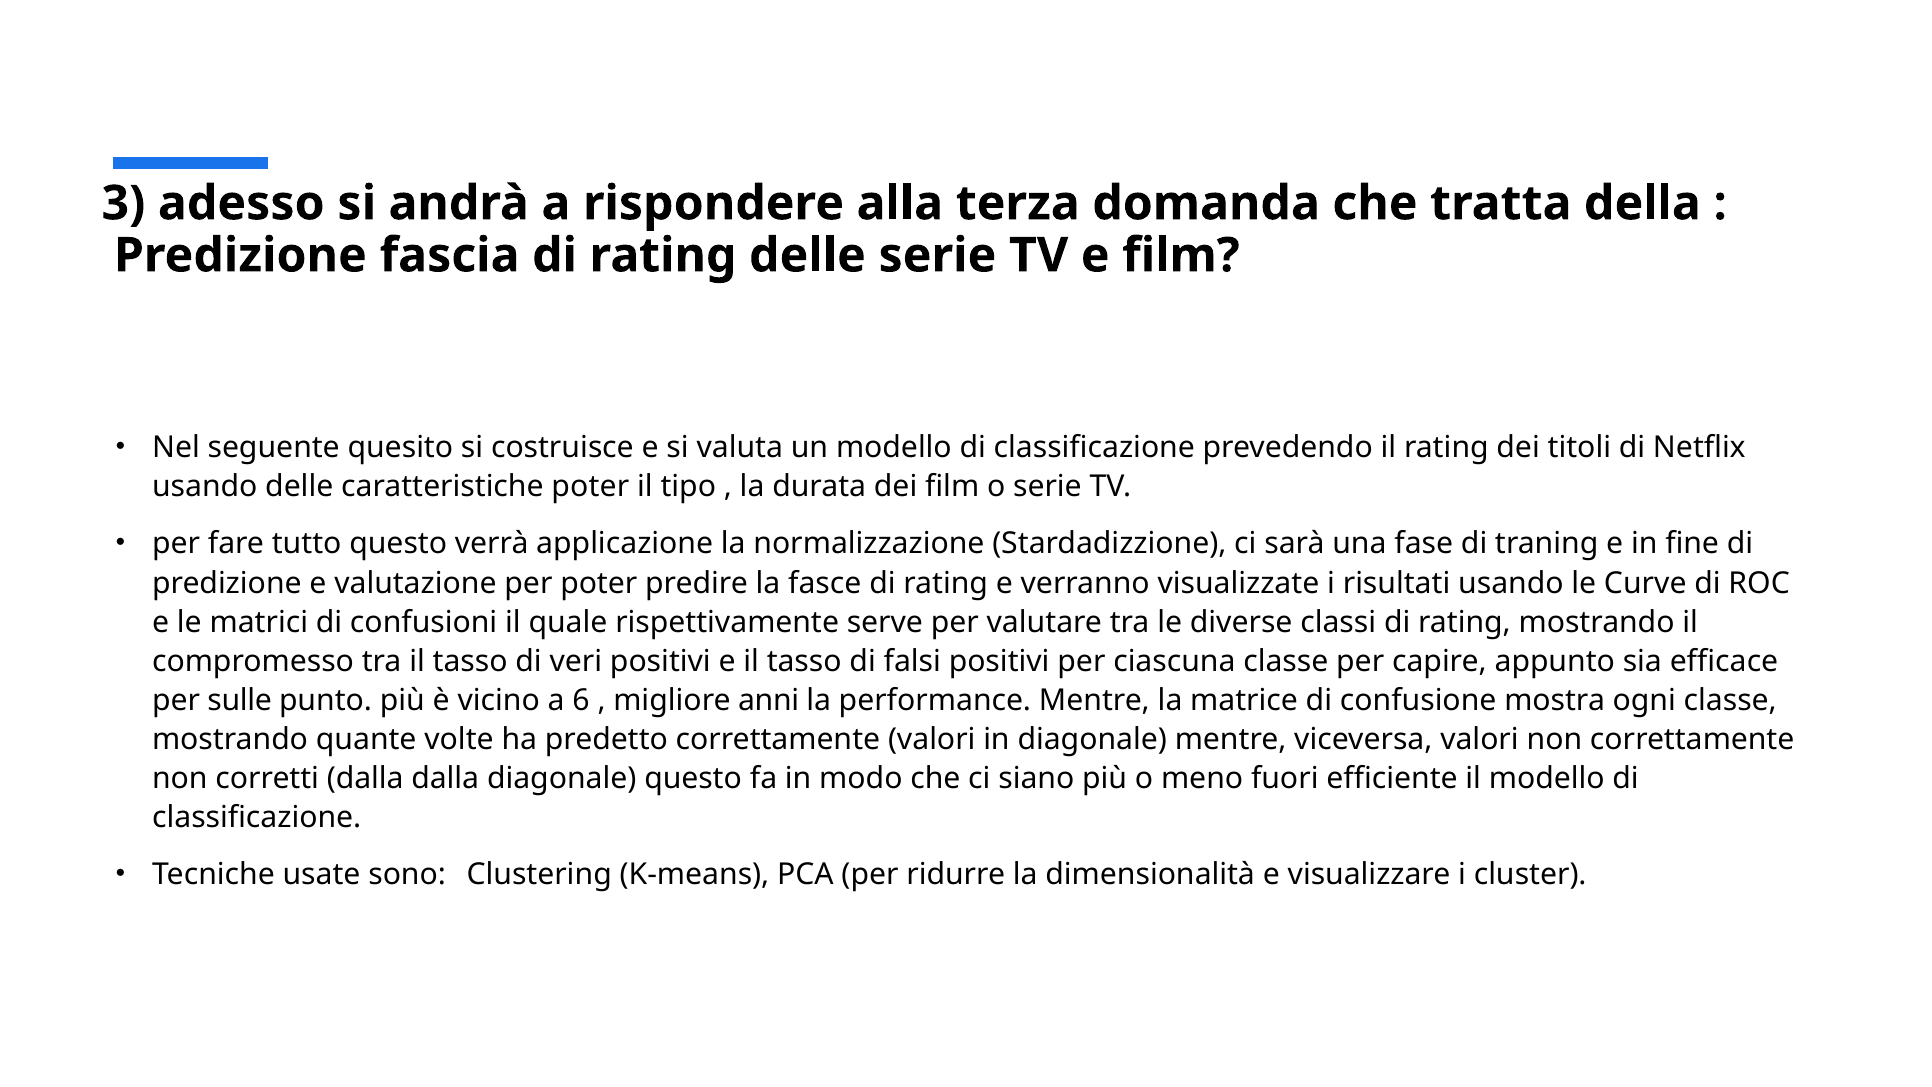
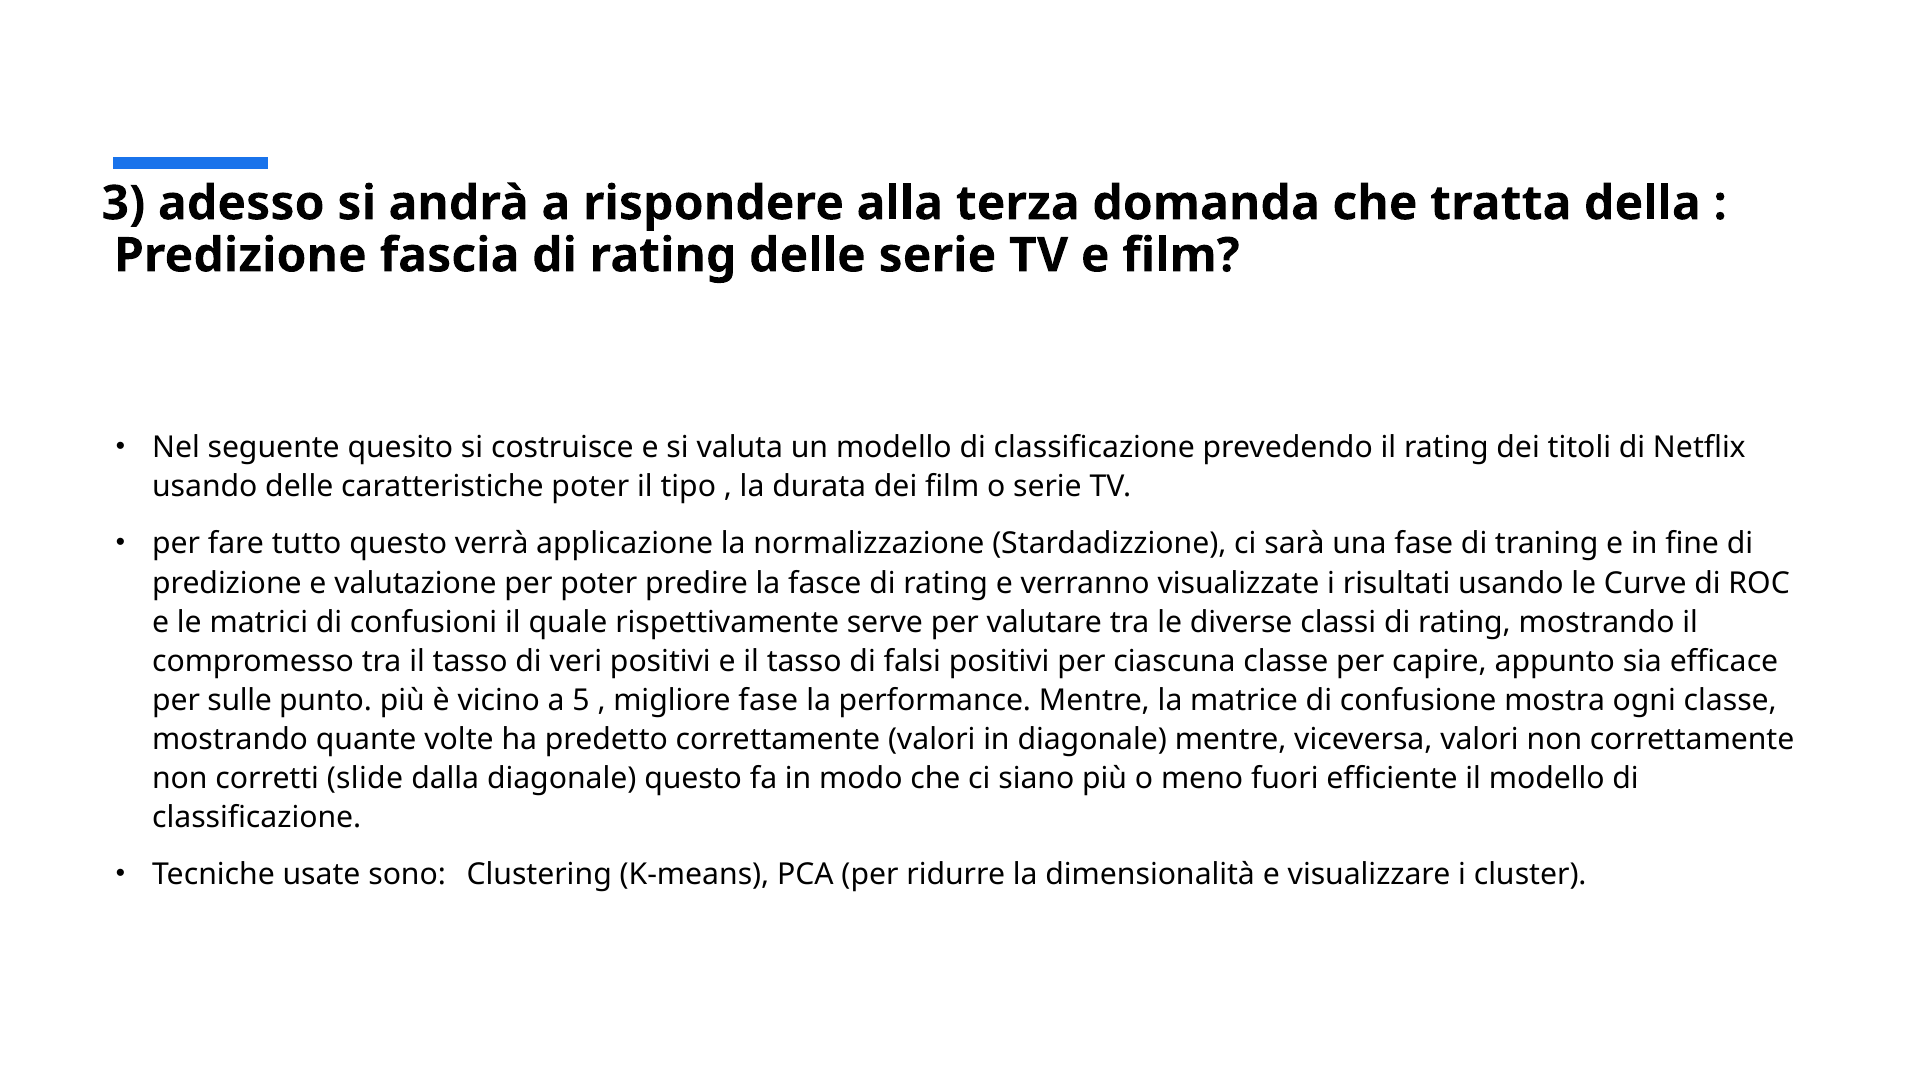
6: 6 -> 5
migliore anni: anni -> fase
corretti dalla: dalla -> slide
